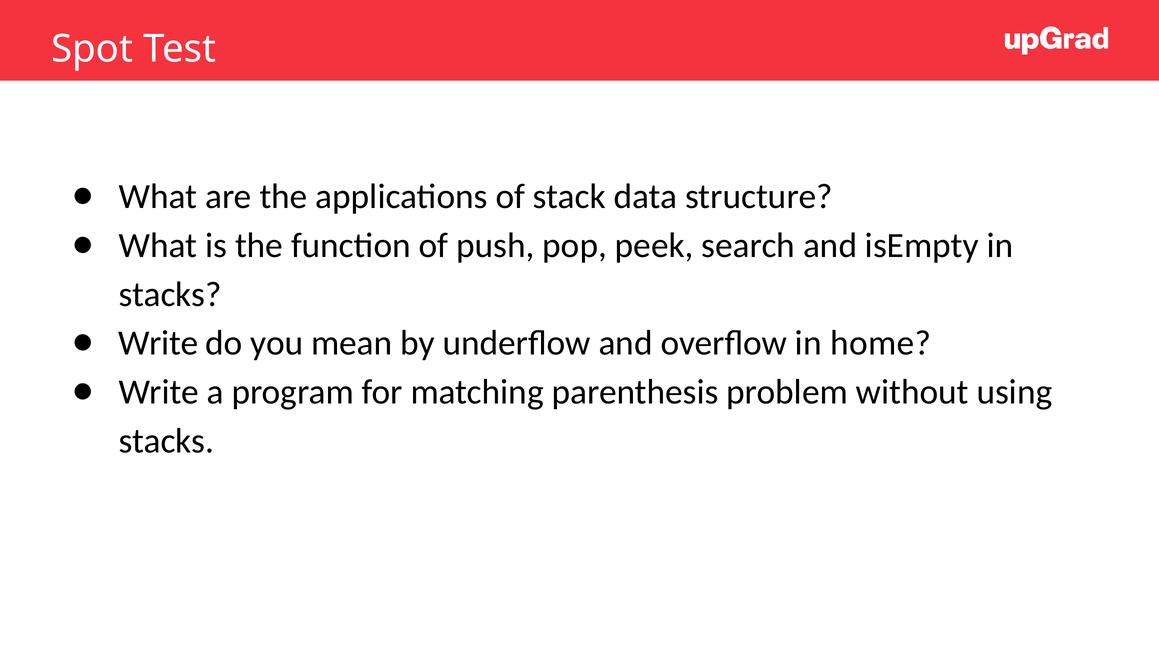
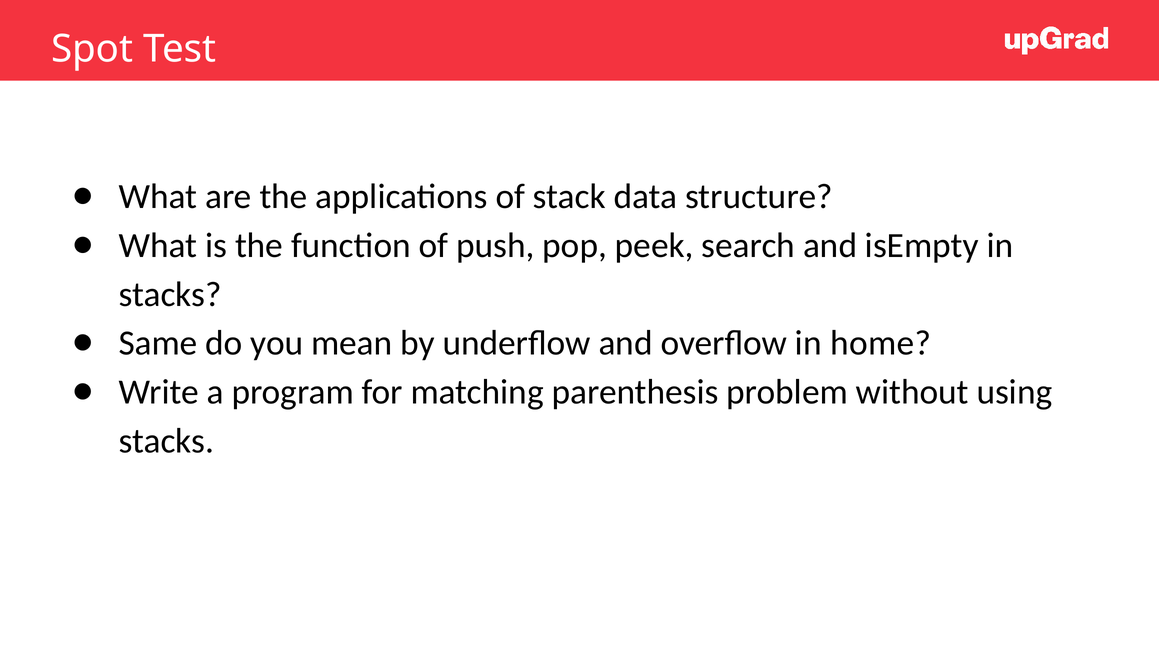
Write at (158, 343): Write -> Same
